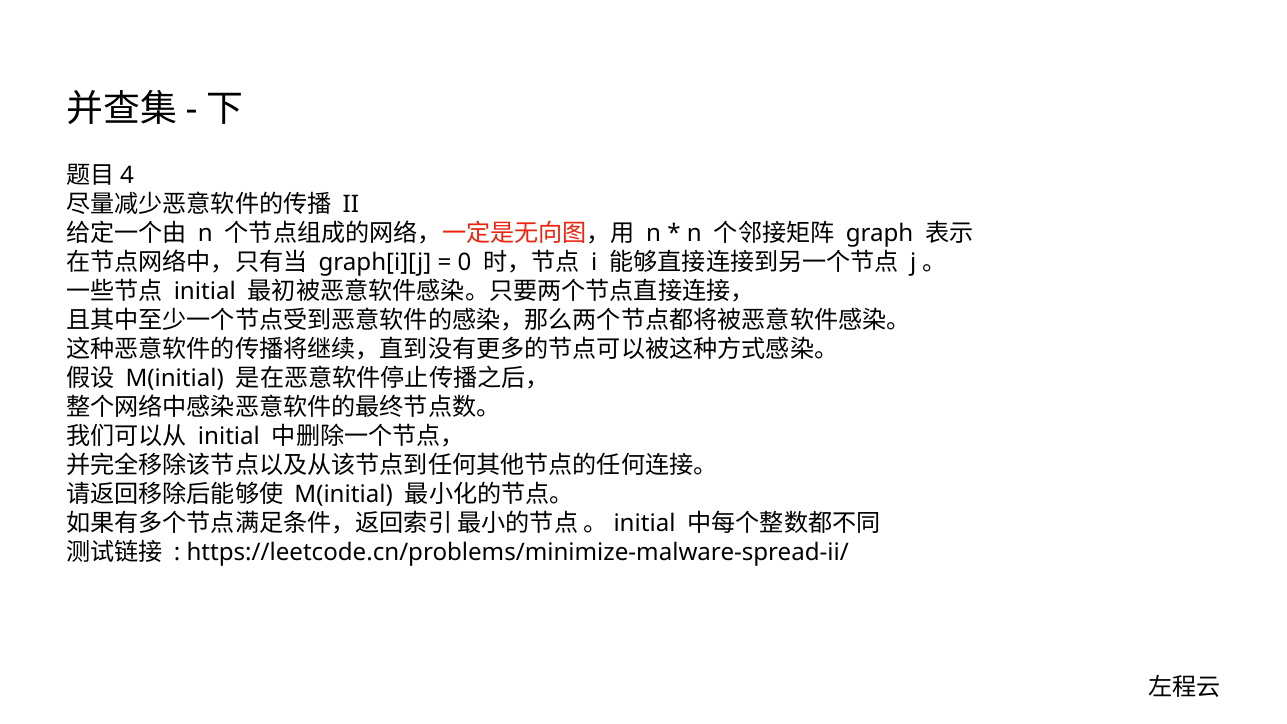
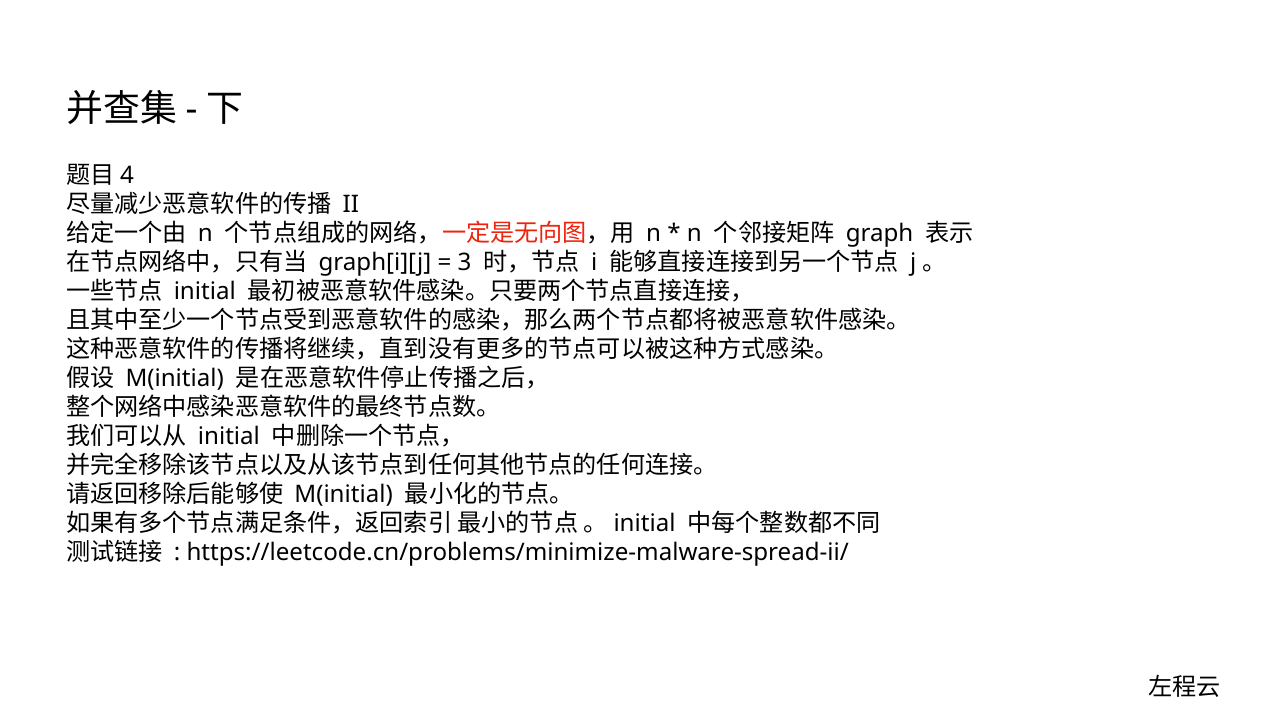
0: 0 -> 3
